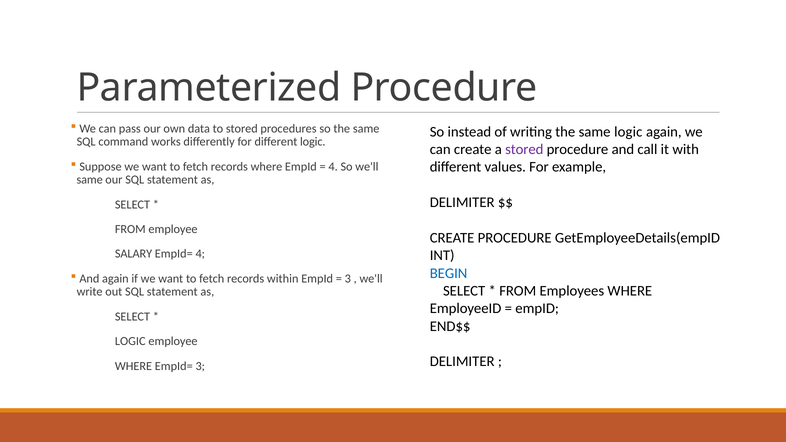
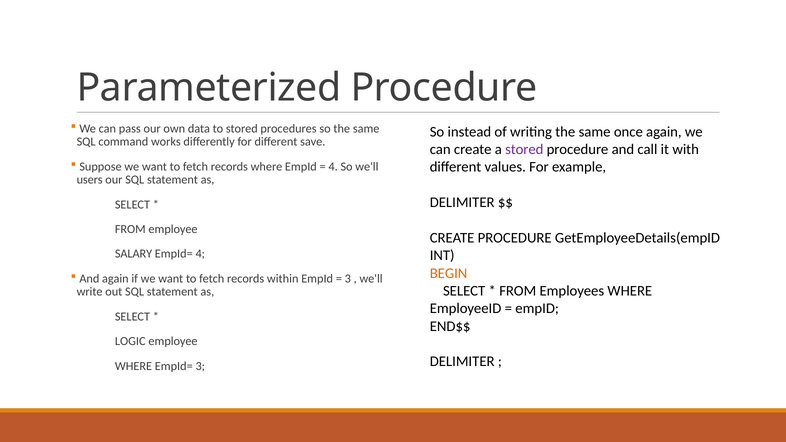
same logic: logic -> once
different logic: logic -> save
same at (90, 180): same -> users
BEGIN colour: blue -> orange
